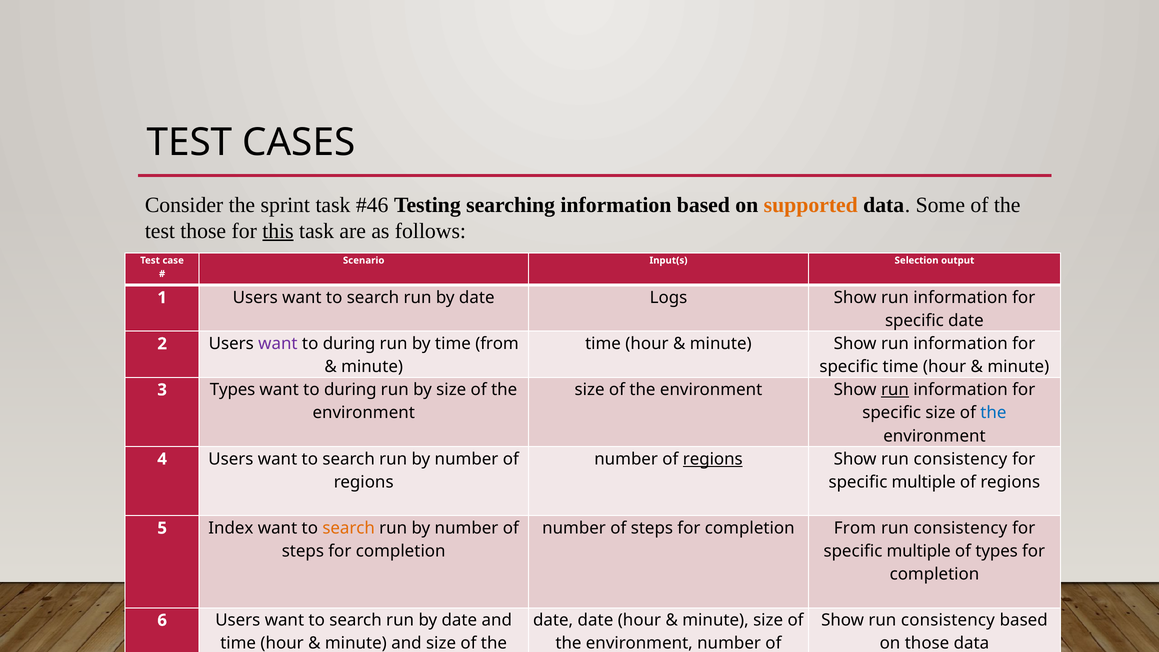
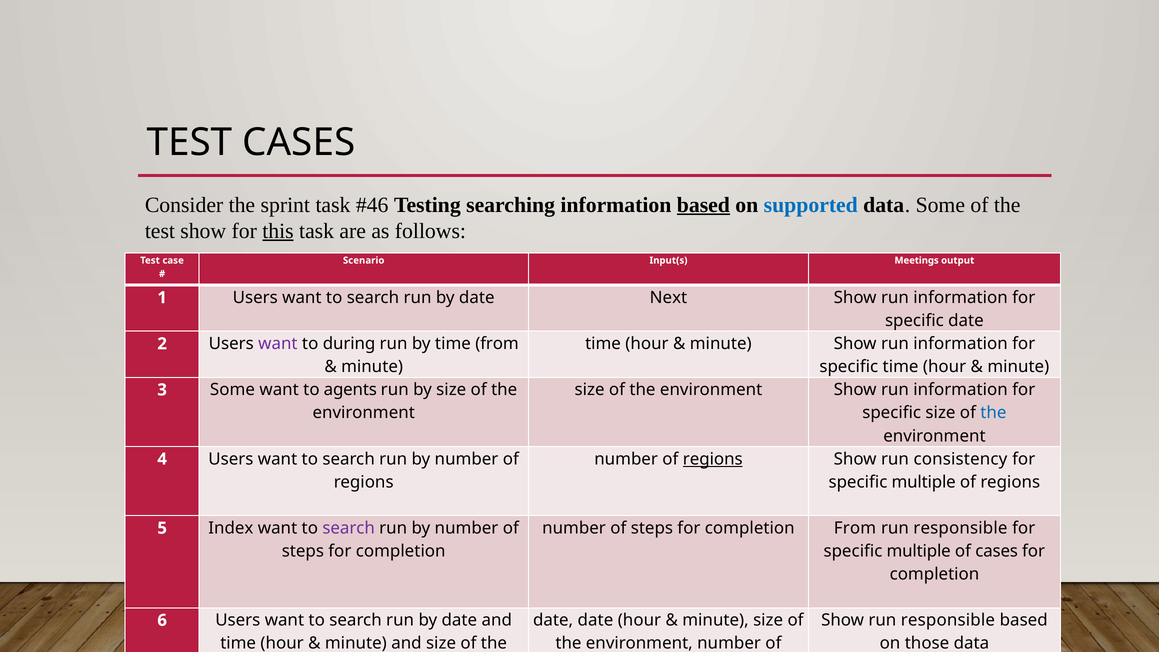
based at (703, 205) underline: none -> present
supported colour: orange -> blue
test those: those -> show
Selection: Selection -> Meetings
Logs: Logs -> Next
run at (895, 390) underline: present -> none
3 Types: Types -> Some
during at (350, 390): during -> agents
consistency at (960, 528): consistency -> responsible
search at (349, 528) colour: orange -> purple
of types: types -> cases
consistency at (948, 620): consistency -> responsible
